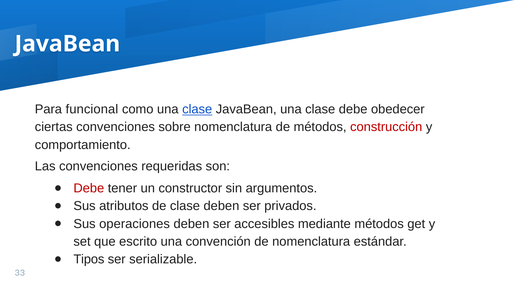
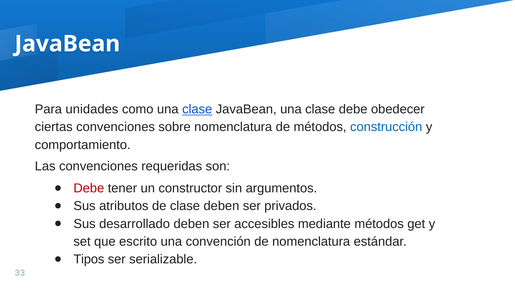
funcional: funcional -> unidades
construcción colour: red -> blue
operaciones: operaciones -> desarrollado
